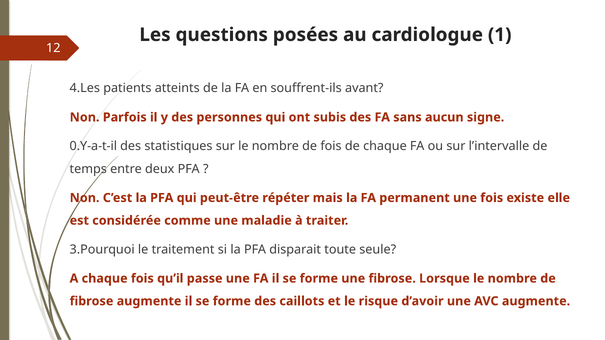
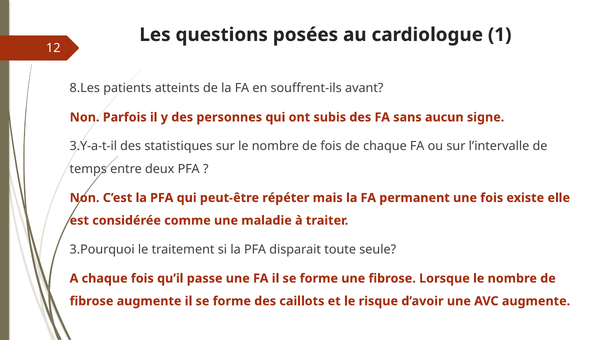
4.Les: 4.Les -> 8.Les
0.Y-a-t-il: 0.Y-a-t-il -> 3.Y-a-t-il
